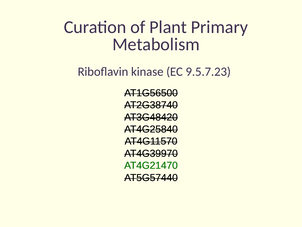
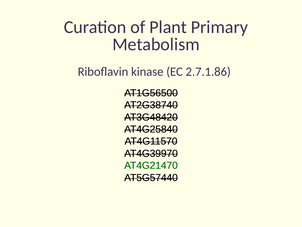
9.5.7.23: 9.5.7.23 -> 2.7.1.86
